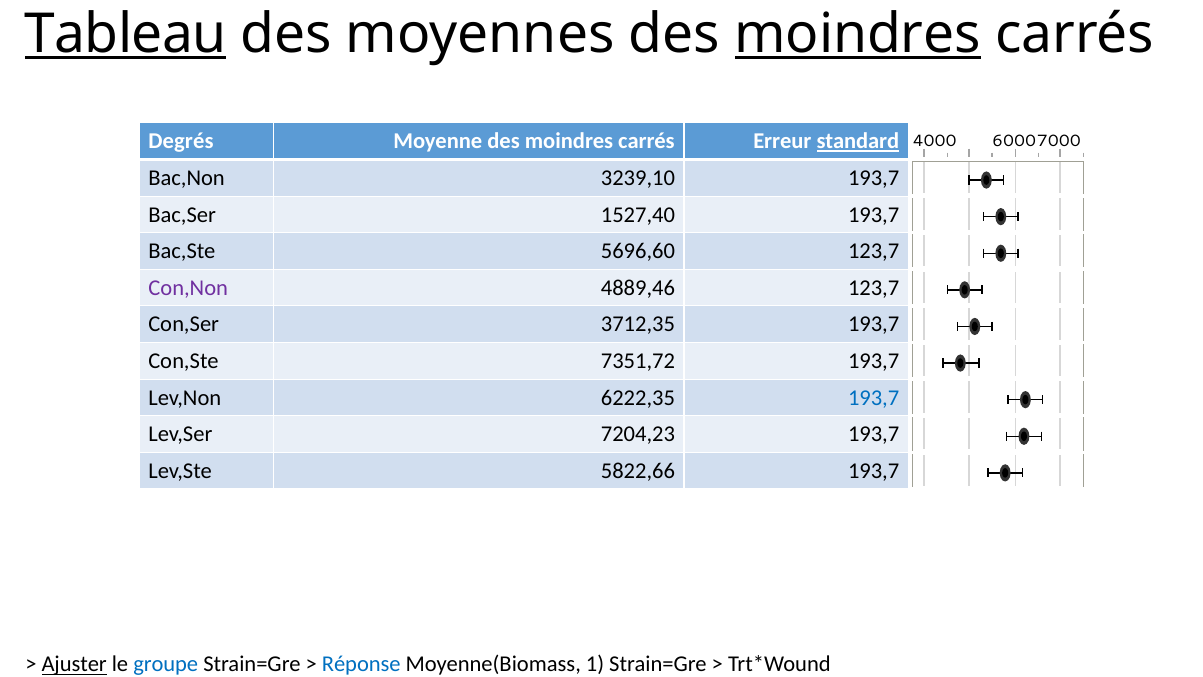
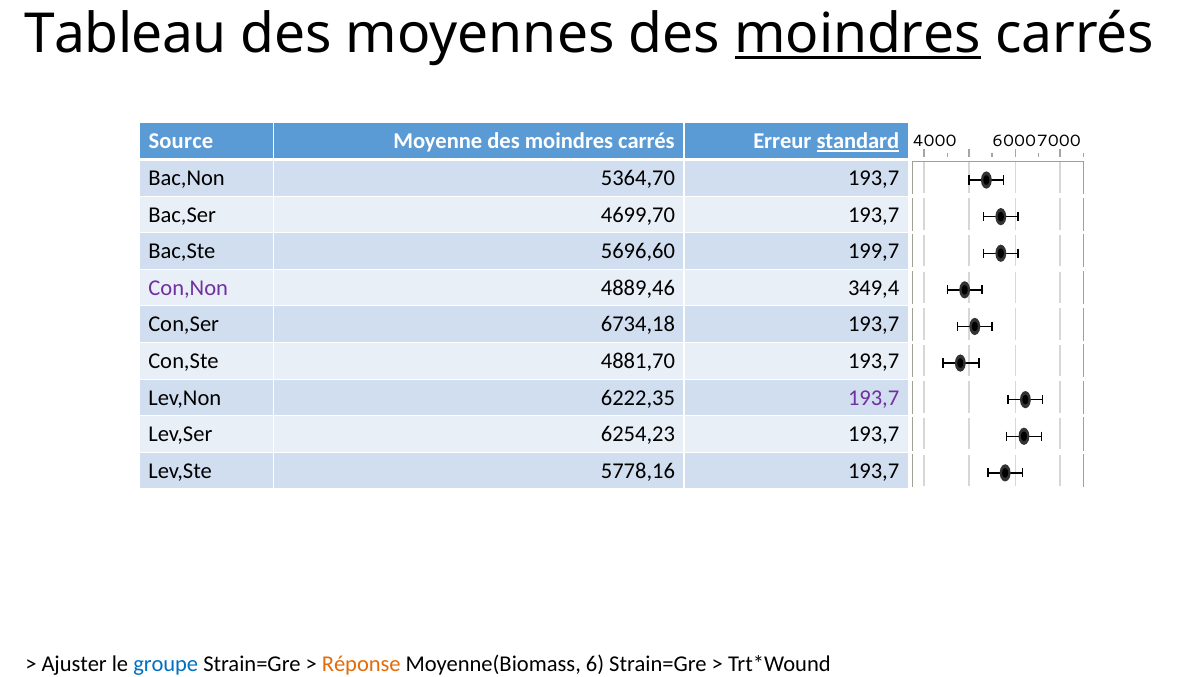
Tableau underline: present -> none
Degrés: Degrés -> Source
3239,10: 3239,10 -> 5364,70
1527,40: 1527,40 -> 4699,70
5696,60 123,7: 123,7 -> 199,7
4889,46 123,7: 123,7 -> 349,4
3712,35: 3712,35 -> 6734,18
7351,72: 7351,72 -> 4881,70
193,7 at (874, 397) colour: blue -> purple
7204,23: 7204,23 -> 6254,23
5822,66: 5822,66 -> 5778,16
Ajuster underline: present -> none
Réponse colour: blue -> orange
1: 1 -> 6
